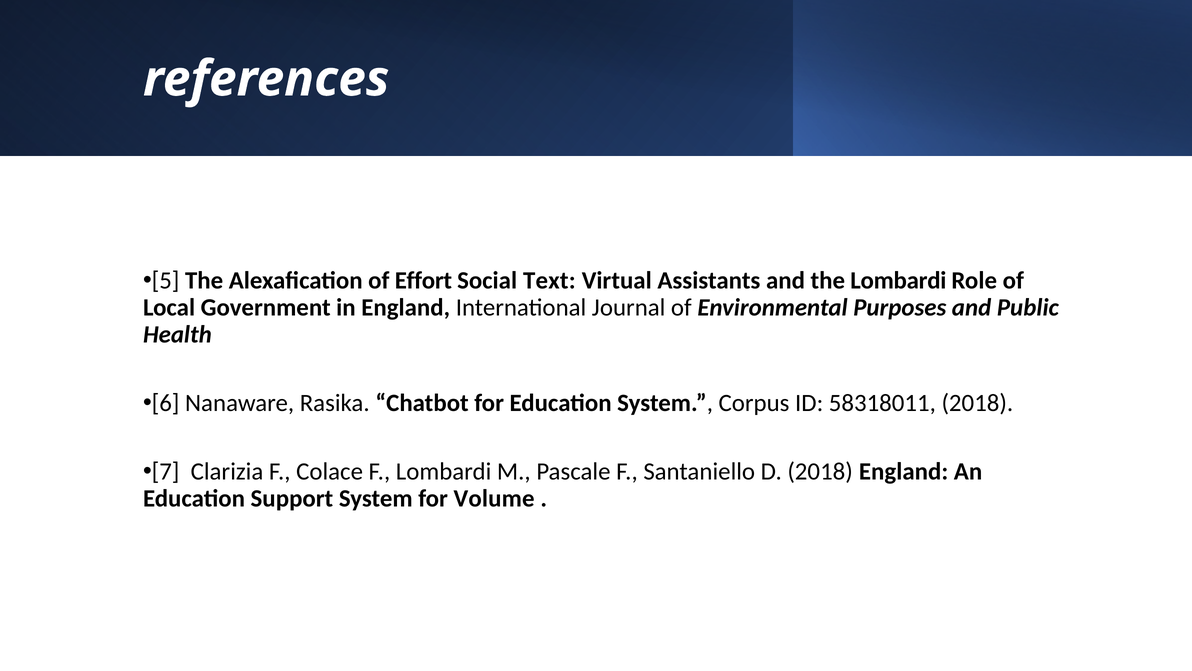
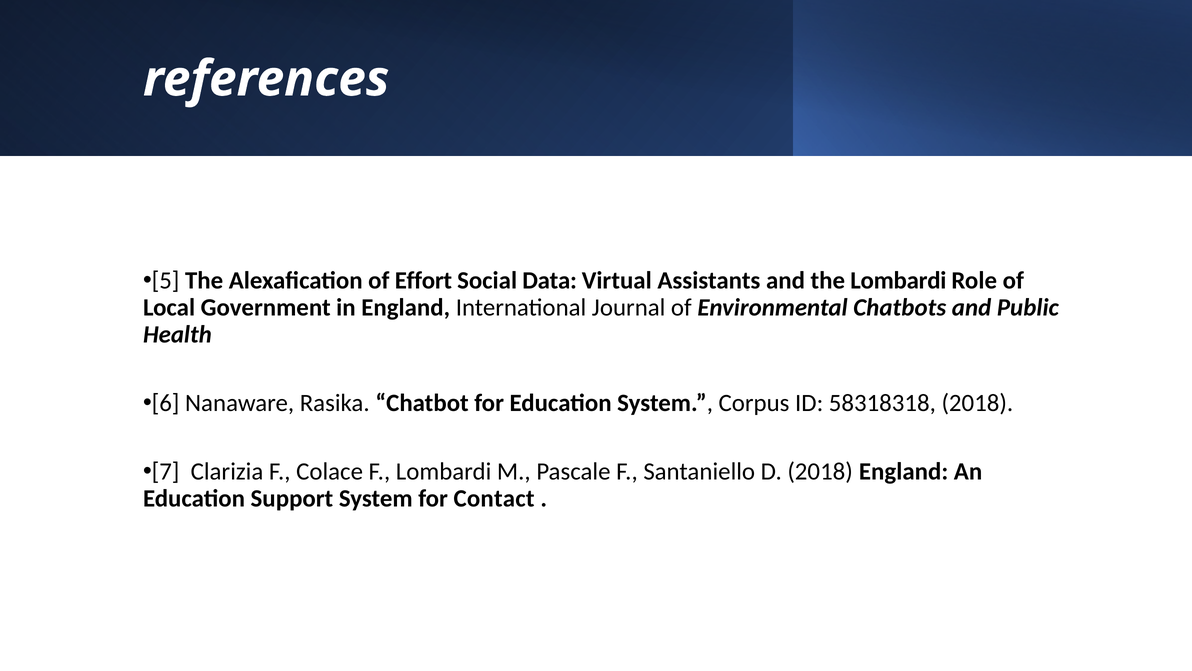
Text: Text -> Data
Purposes: Purposes -> Chatbots
58318011: 58318011 -> 58318318
Volume: Volume -> Contact
